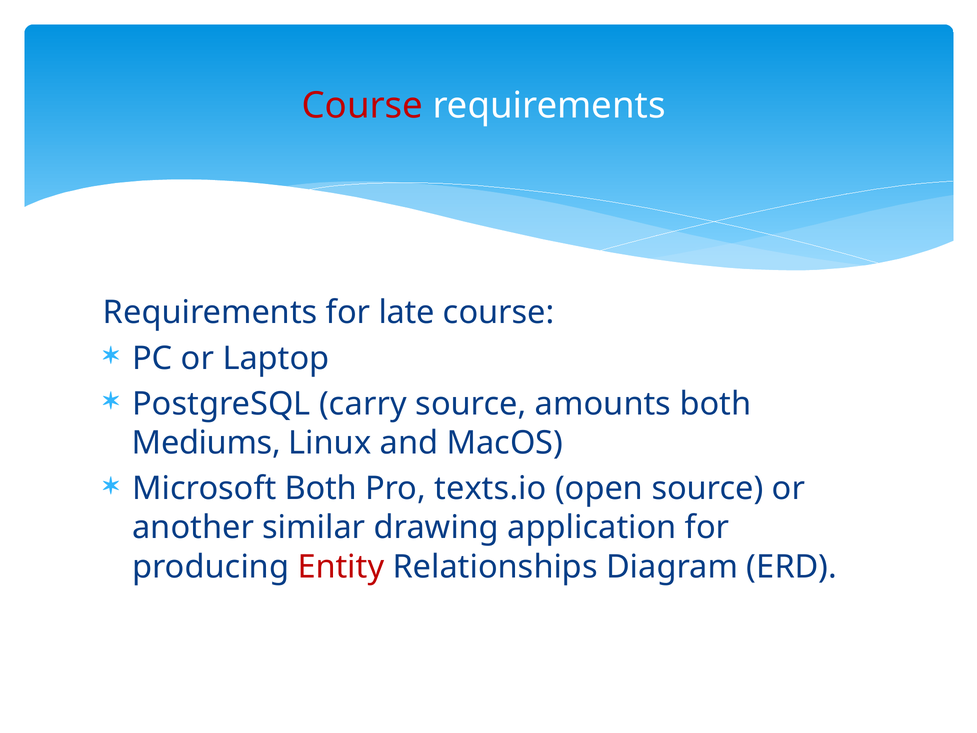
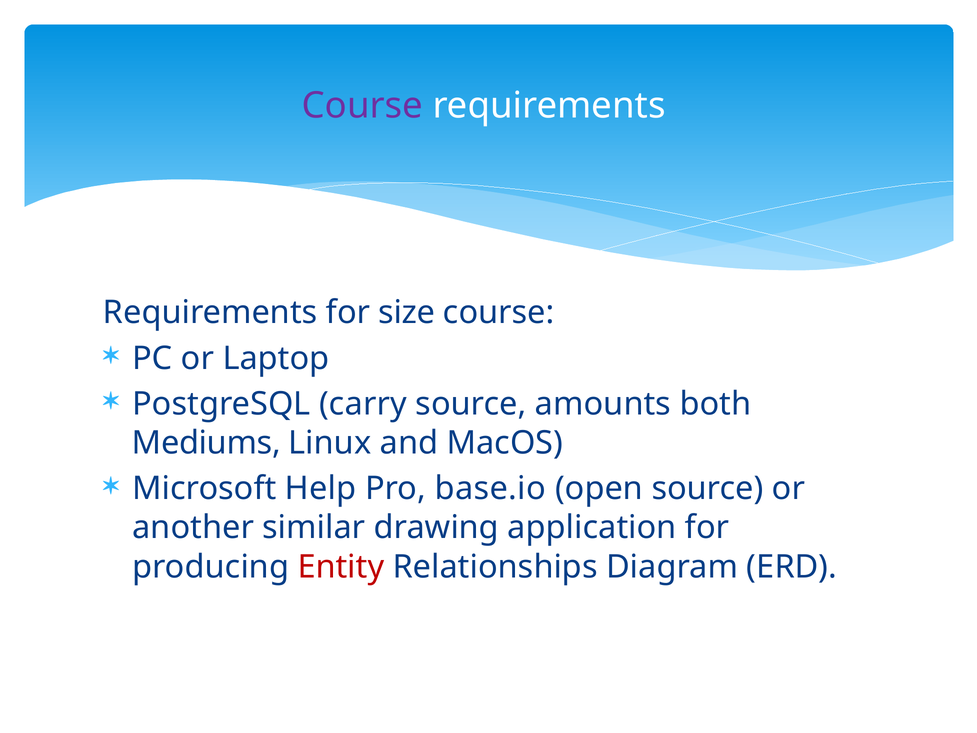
Course at (362, 106) colour: red -> purple
late: late -> size
Microsoft Both: Both -> Help
texts.io: texts.io -> base.io
